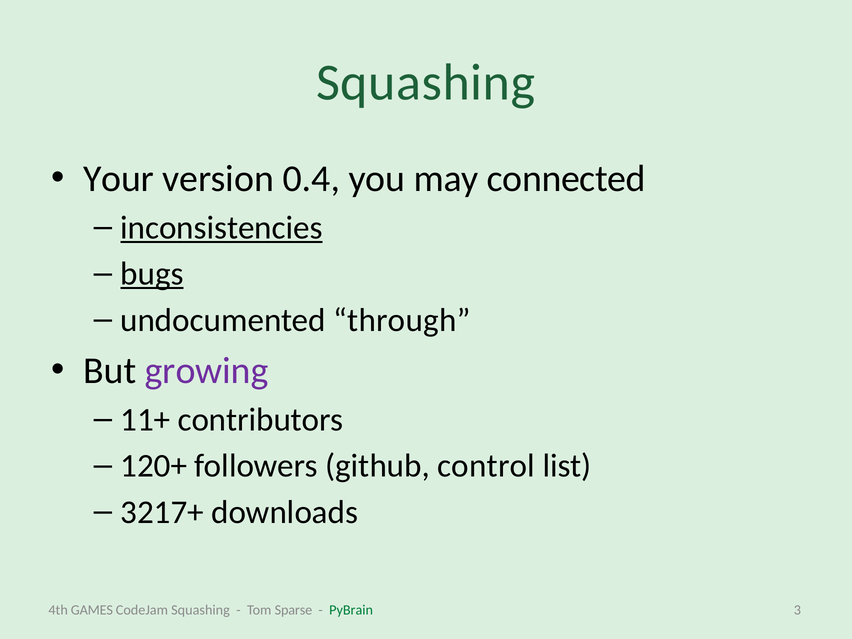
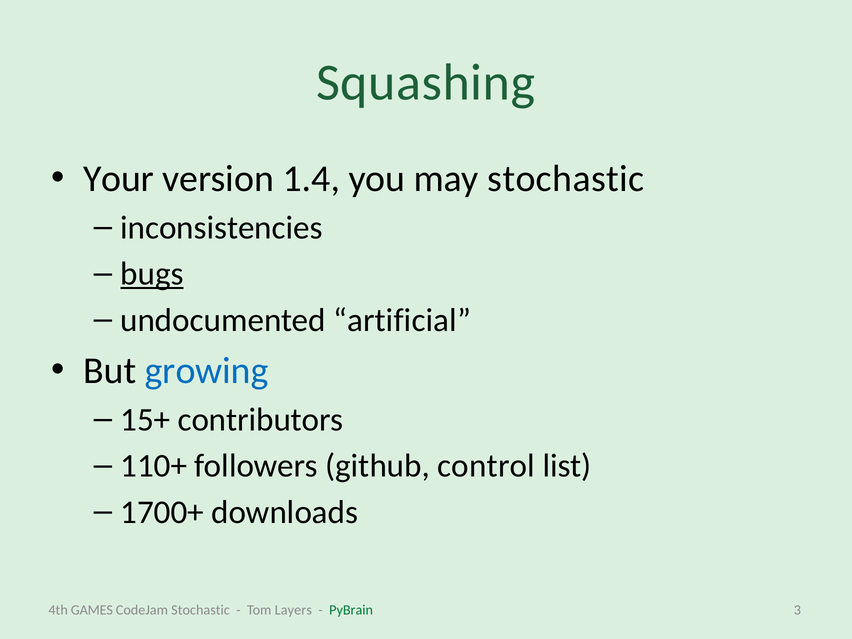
0.4: 0.4 -> 1.4
may connected: connected -> stochastic
inconsistencies underline: present -> none
through: through -> artificial
growing colour: purple -> blue
11+: 11+ -> 15+
120+: 120+ -> 110+
3217+: 3217+ -> 1700+
CodeJam Squashing: Squashing -> Stochastic
Sparse: Sparse -> Layers
